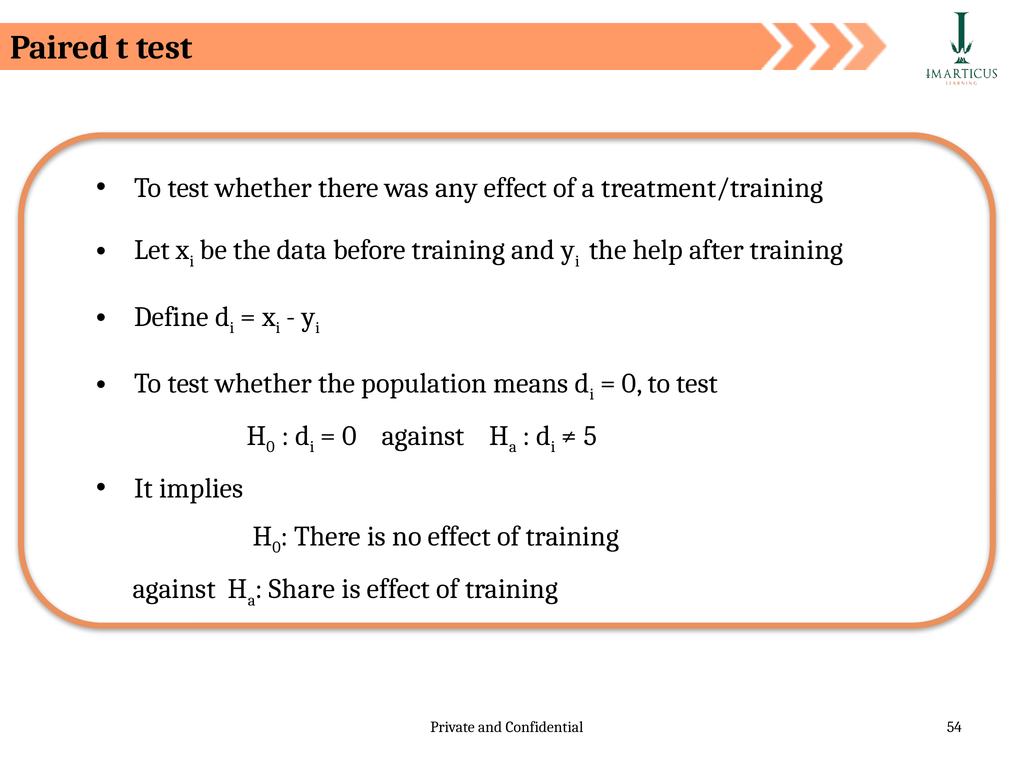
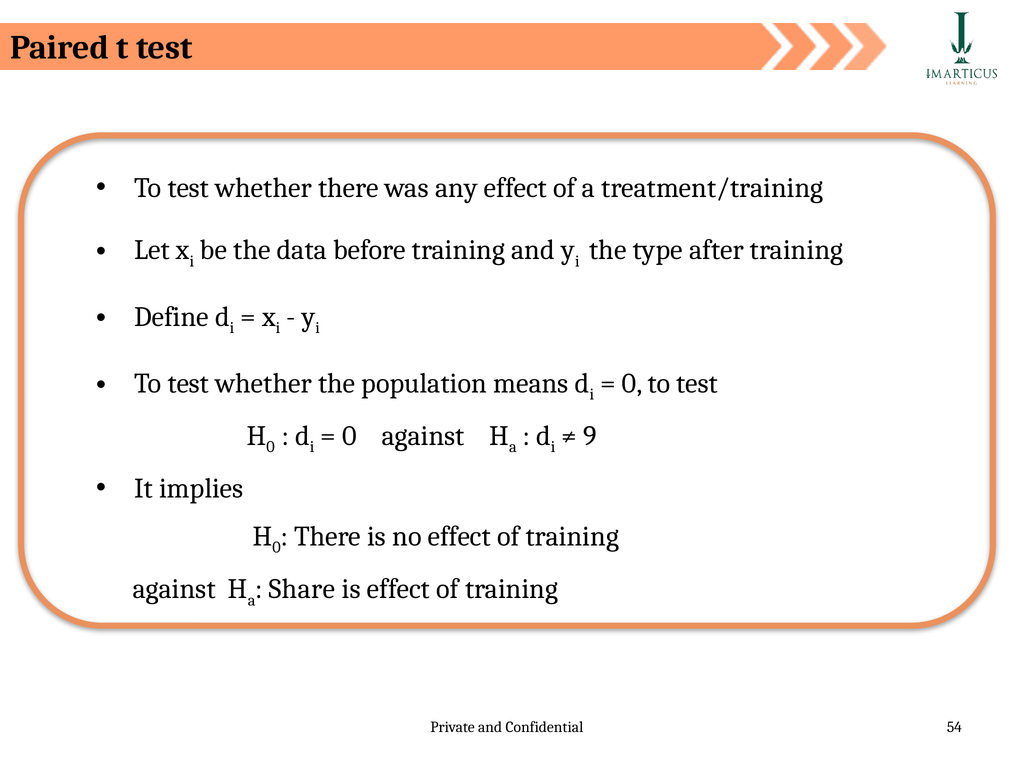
help: help -> type
5: 5 -> 9
